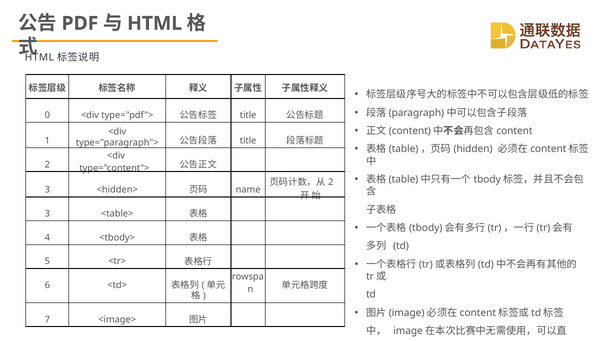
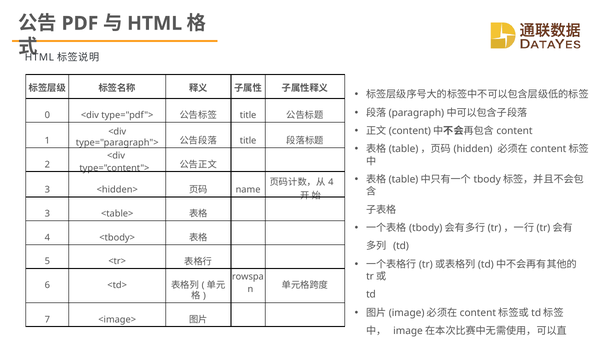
2 at (331, 182): 2 -> 4
